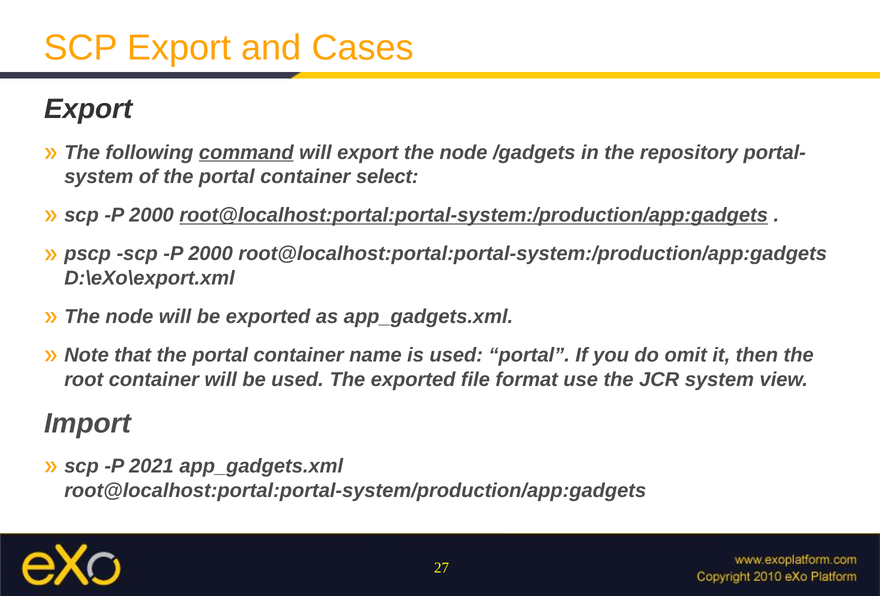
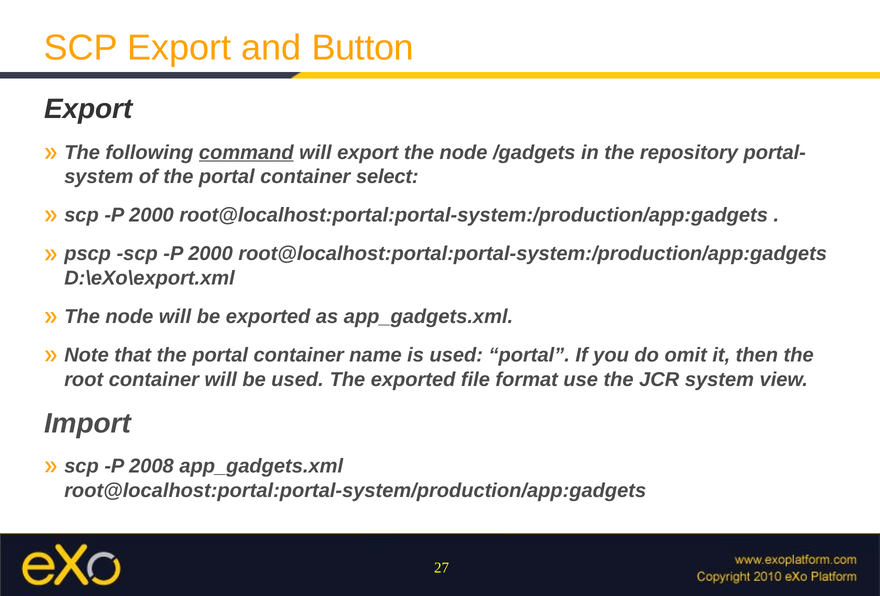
Cases: Cases -> Button
root@localhost:portal:portal-system:/production/app:gadgets at (474, 215) underline: present -> none
2021: 2021 -> 2008
